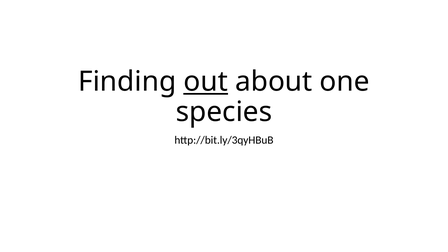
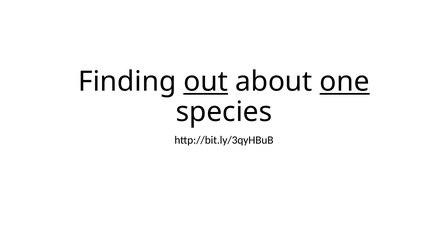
one underline: none -> present
